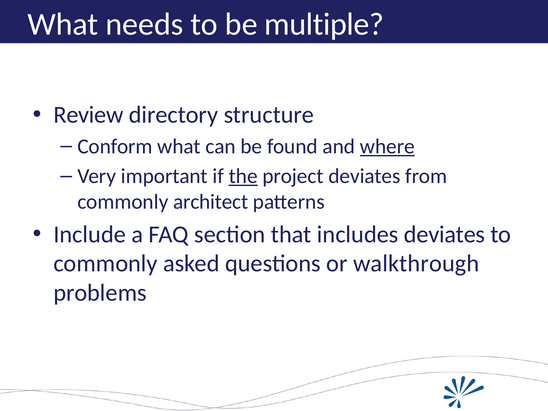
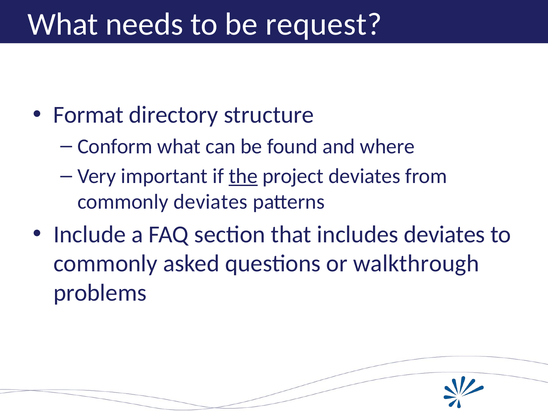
multiple: multiple -> request
Review: Review -> Format
where underline: present -> none
commonly architect: architect -> deviates
